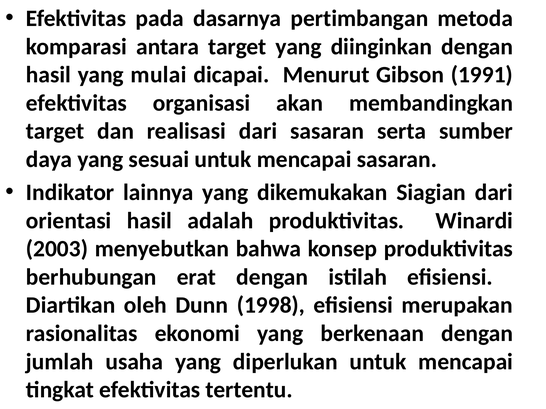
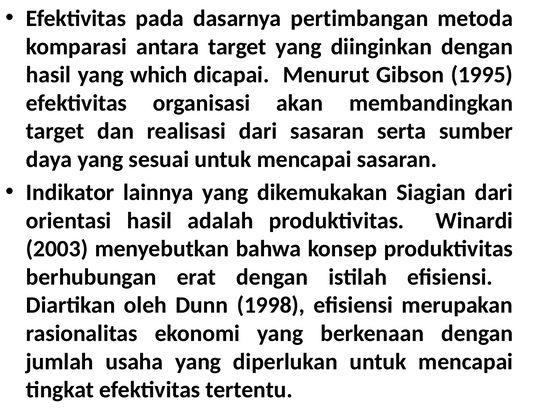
mulai: mulai -> which
1991: 1991 -> 1995
